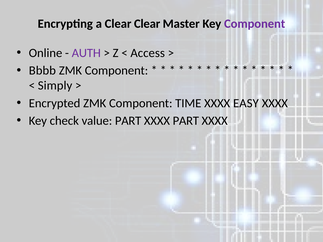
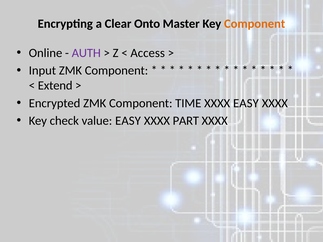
Clear Clear: Clear -> Onto
Component at (255, 24) colour: purple -> orange
Bbbb: Bbbb -> Input
Simply: Simply -> Extend
value PART: PART -> EASY
